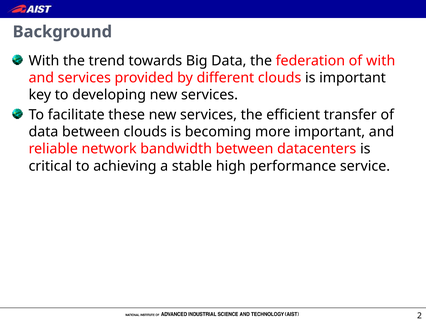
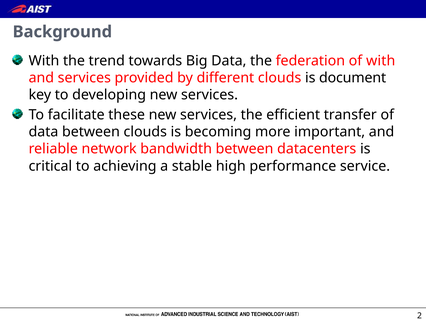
is important: important -> document
